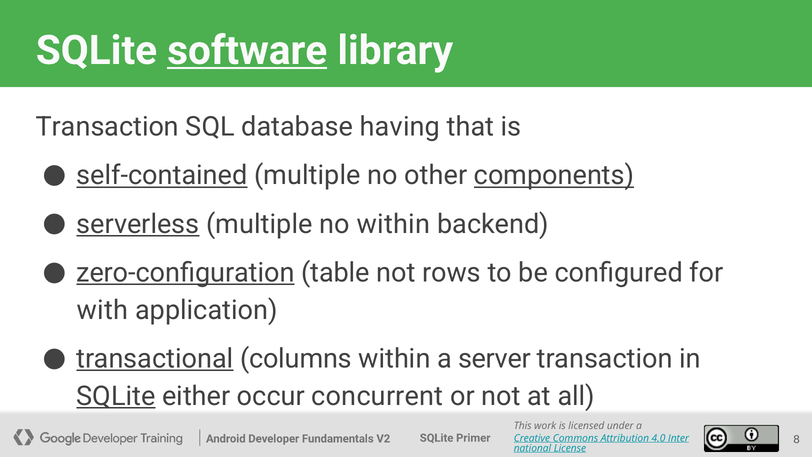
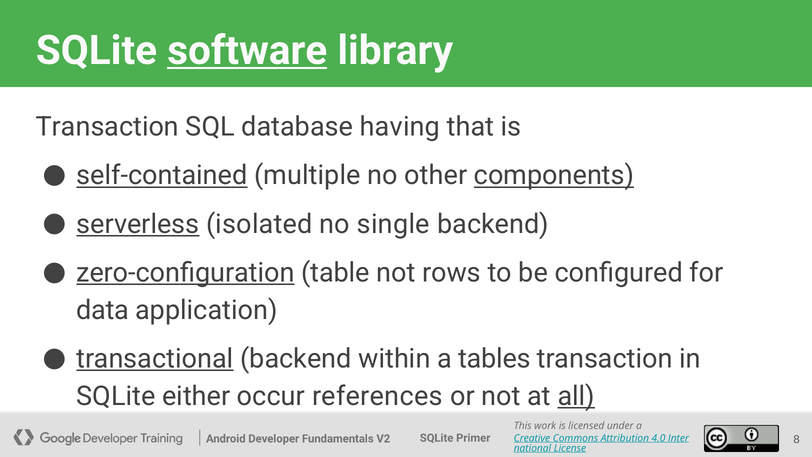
serverless multiple: multiple -> isolated
no within: within -> single
with: with -> data
transactional columns: columns -> backend
server: server -> tables
SQLite at (116, 396) underline: present -> none
concurrent: concurrent -> references
all underline: none -> present
